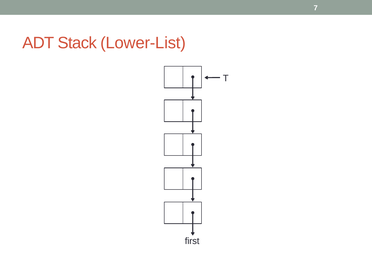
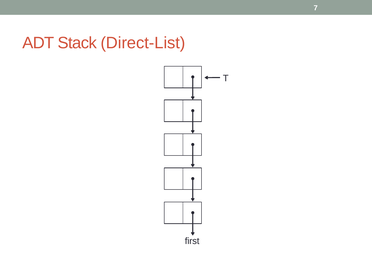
Lower-List: Lower-List -> Direct-List
